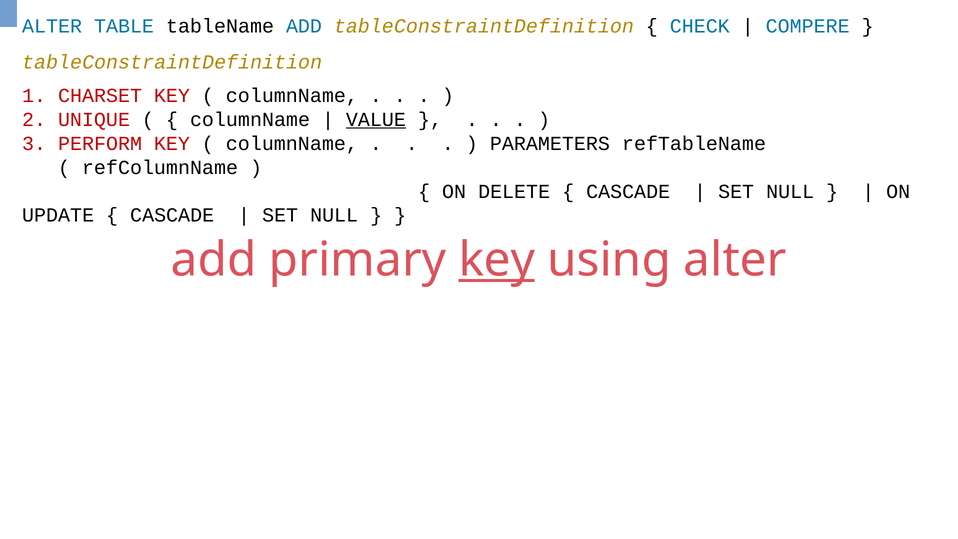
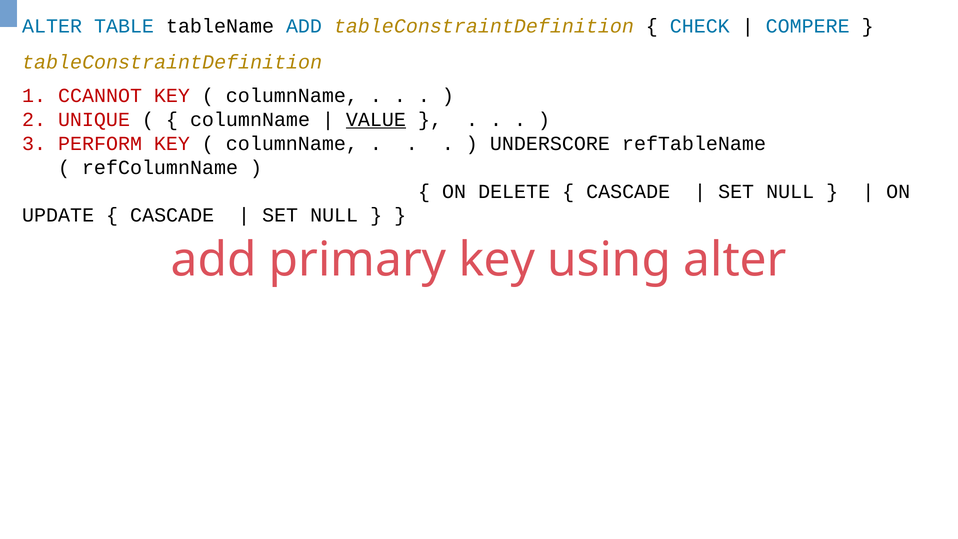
CHARSET: CHARSET -> CCANNOT
PARAMETERS: PARAMETERS -> UNDERSCORE
key at (497, 260) underline: present -> none
